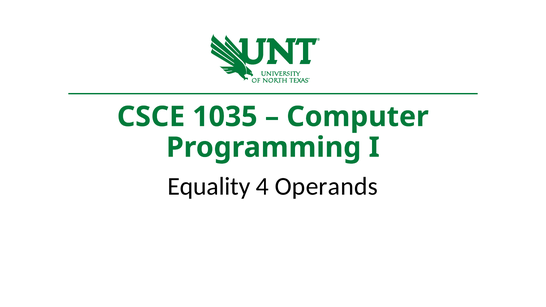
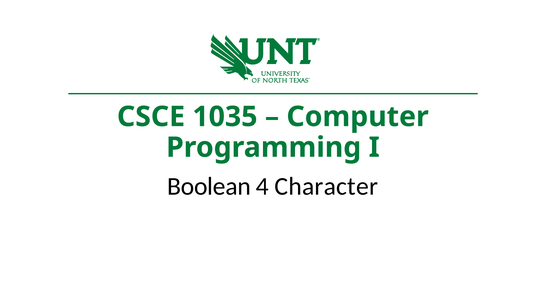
Equality: Equality -> Boolean
Operands: Operands -> Character
